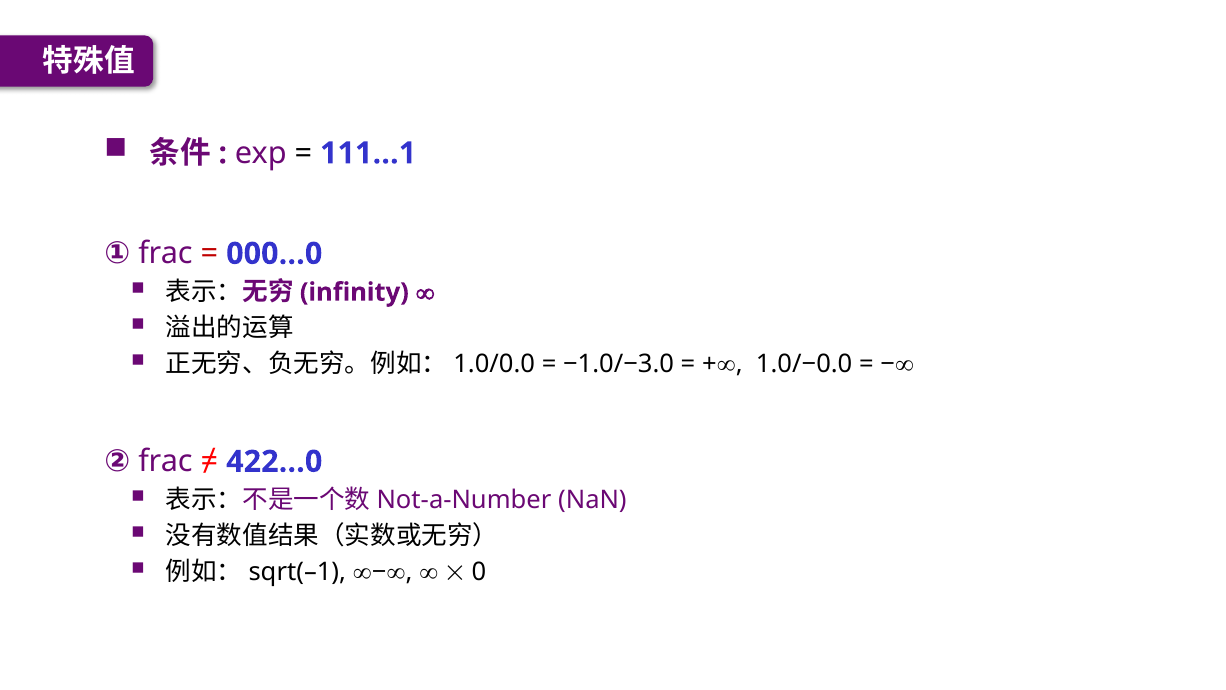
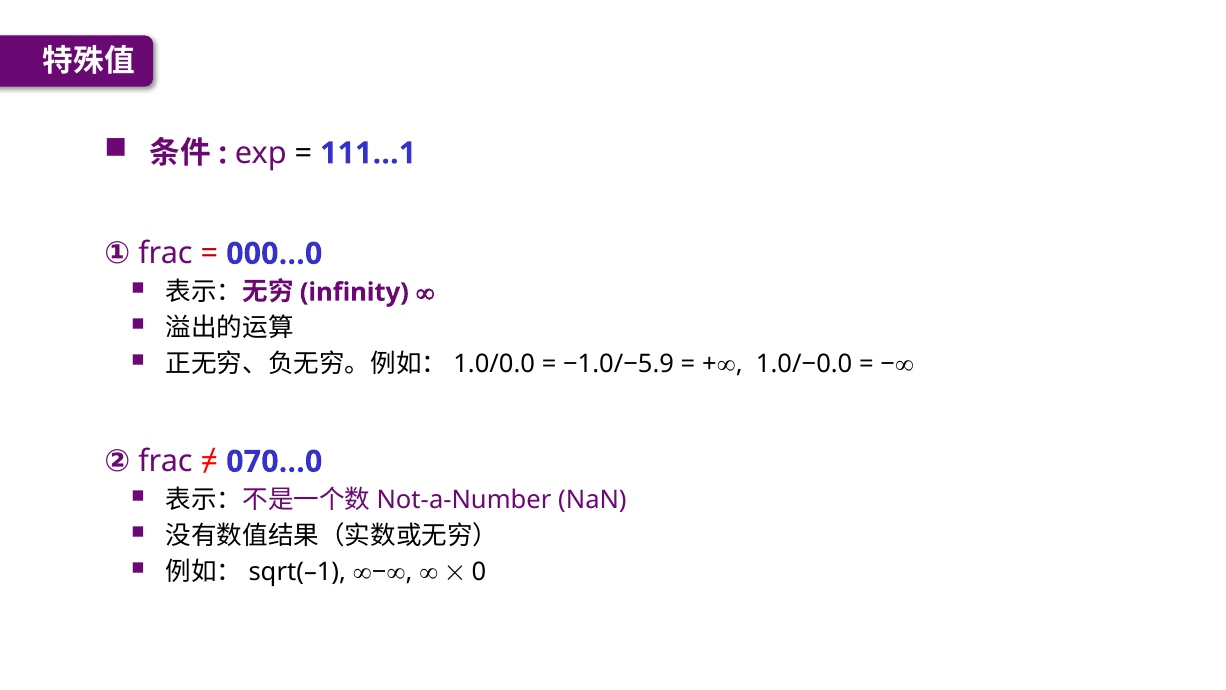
−1.0/−3.0: −1.0/−3.0 -> −1.0/−5.9
422…0: 422…0 -> 070…0
